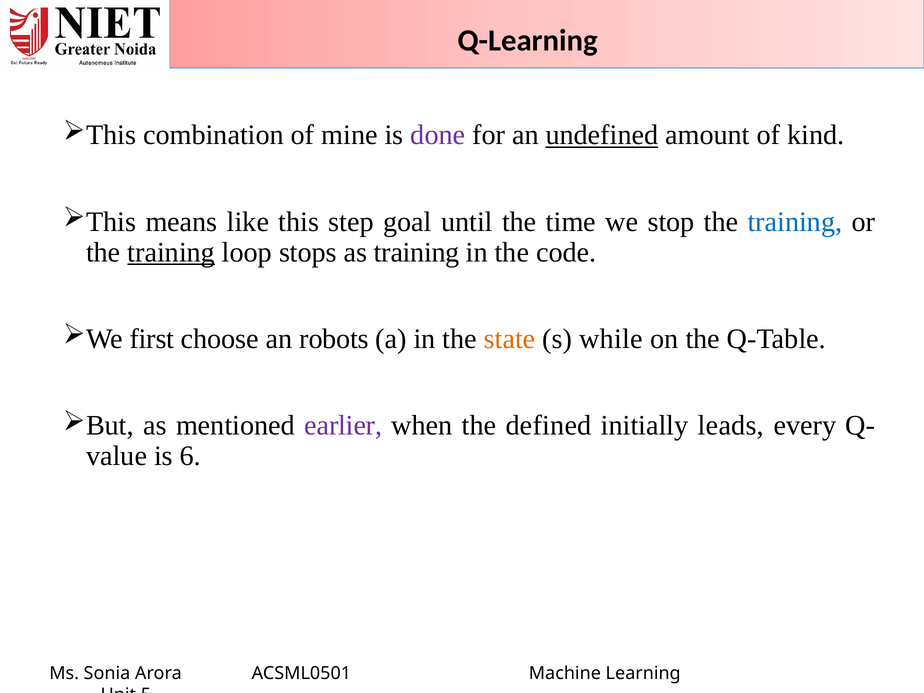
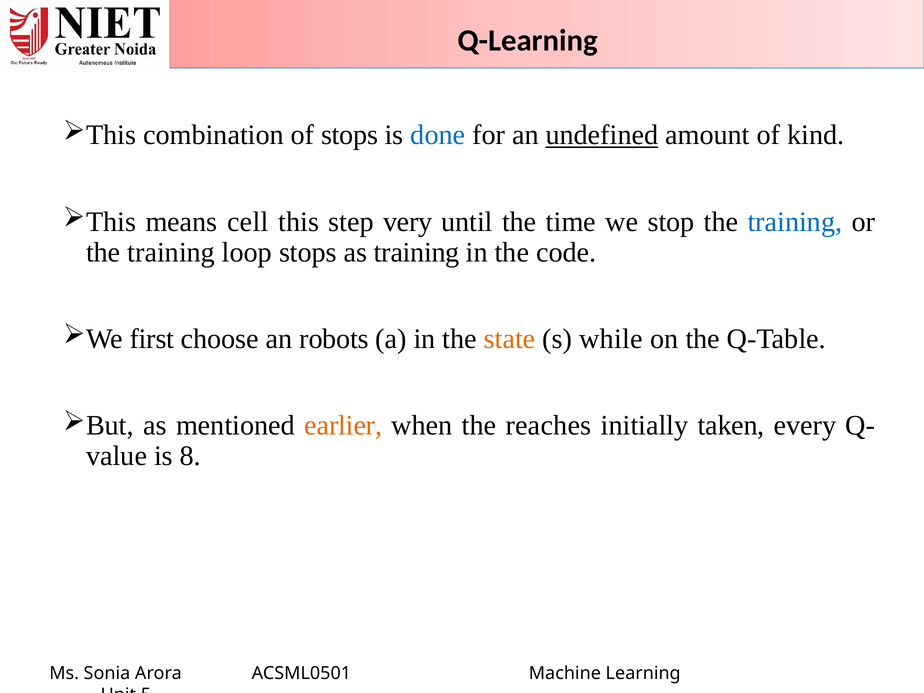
of mine: mine -> stops
done colour: purple -> blue
like: like -> cell
goal: goal -> very
training at (171, 252) underline: present -> none
earlier colour: purple -> orange
defined: defined -> reaches
leads: leads -> taken
6: 6 -> 8
